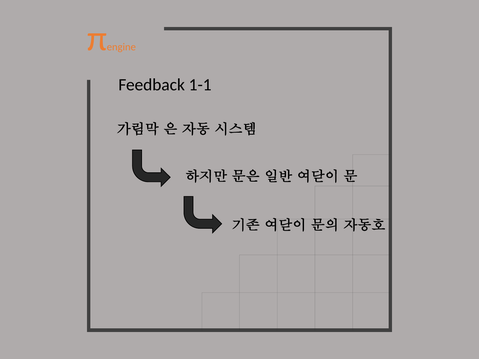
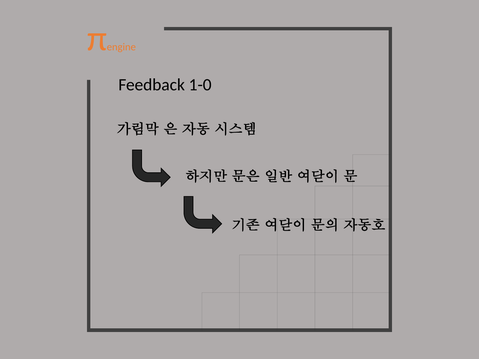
1-1: 1-1 -> 1-0
